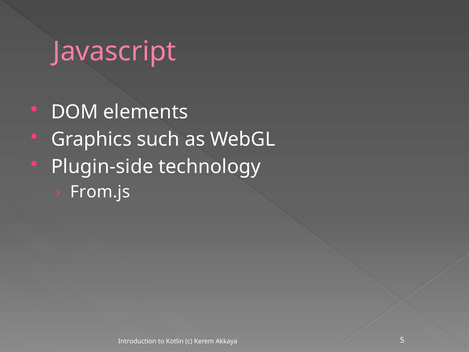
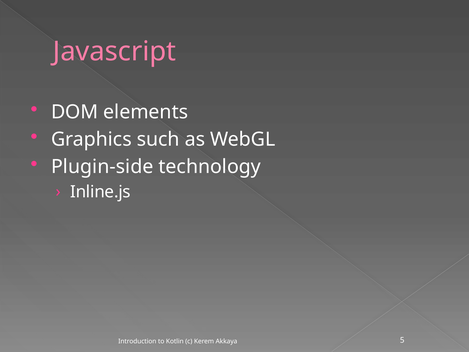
From.js: From.js -> Inline.js
